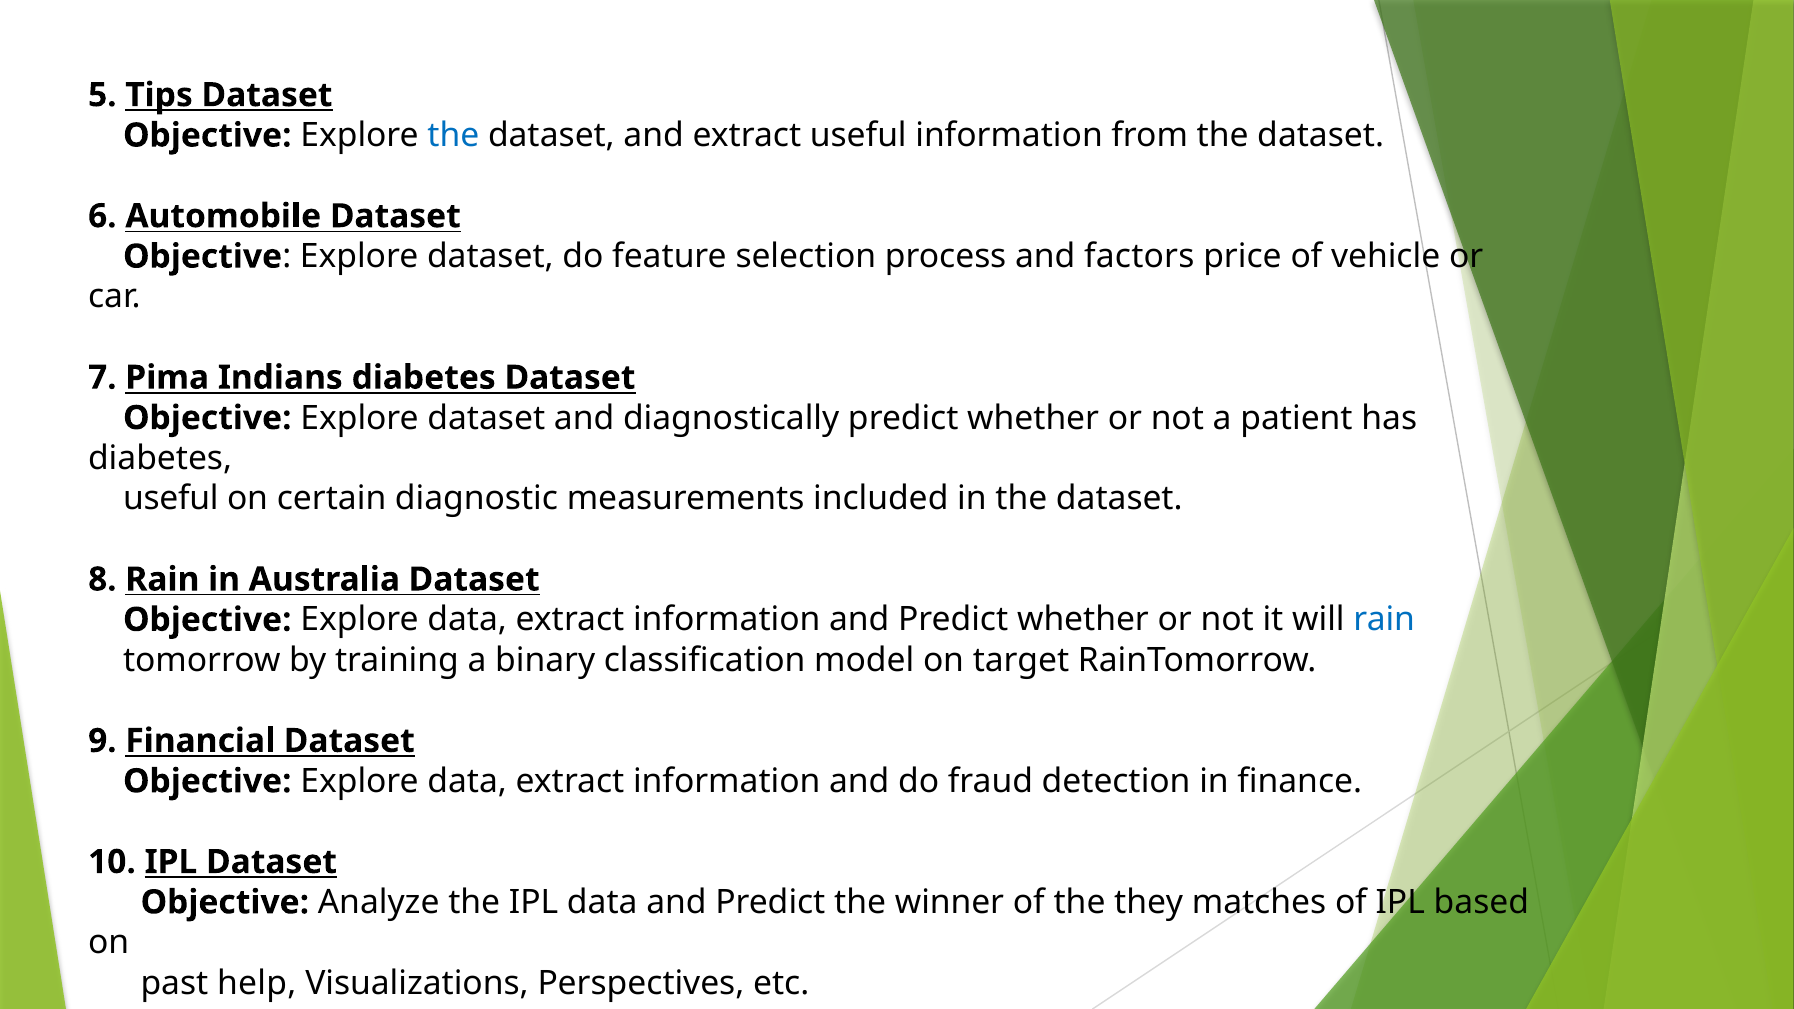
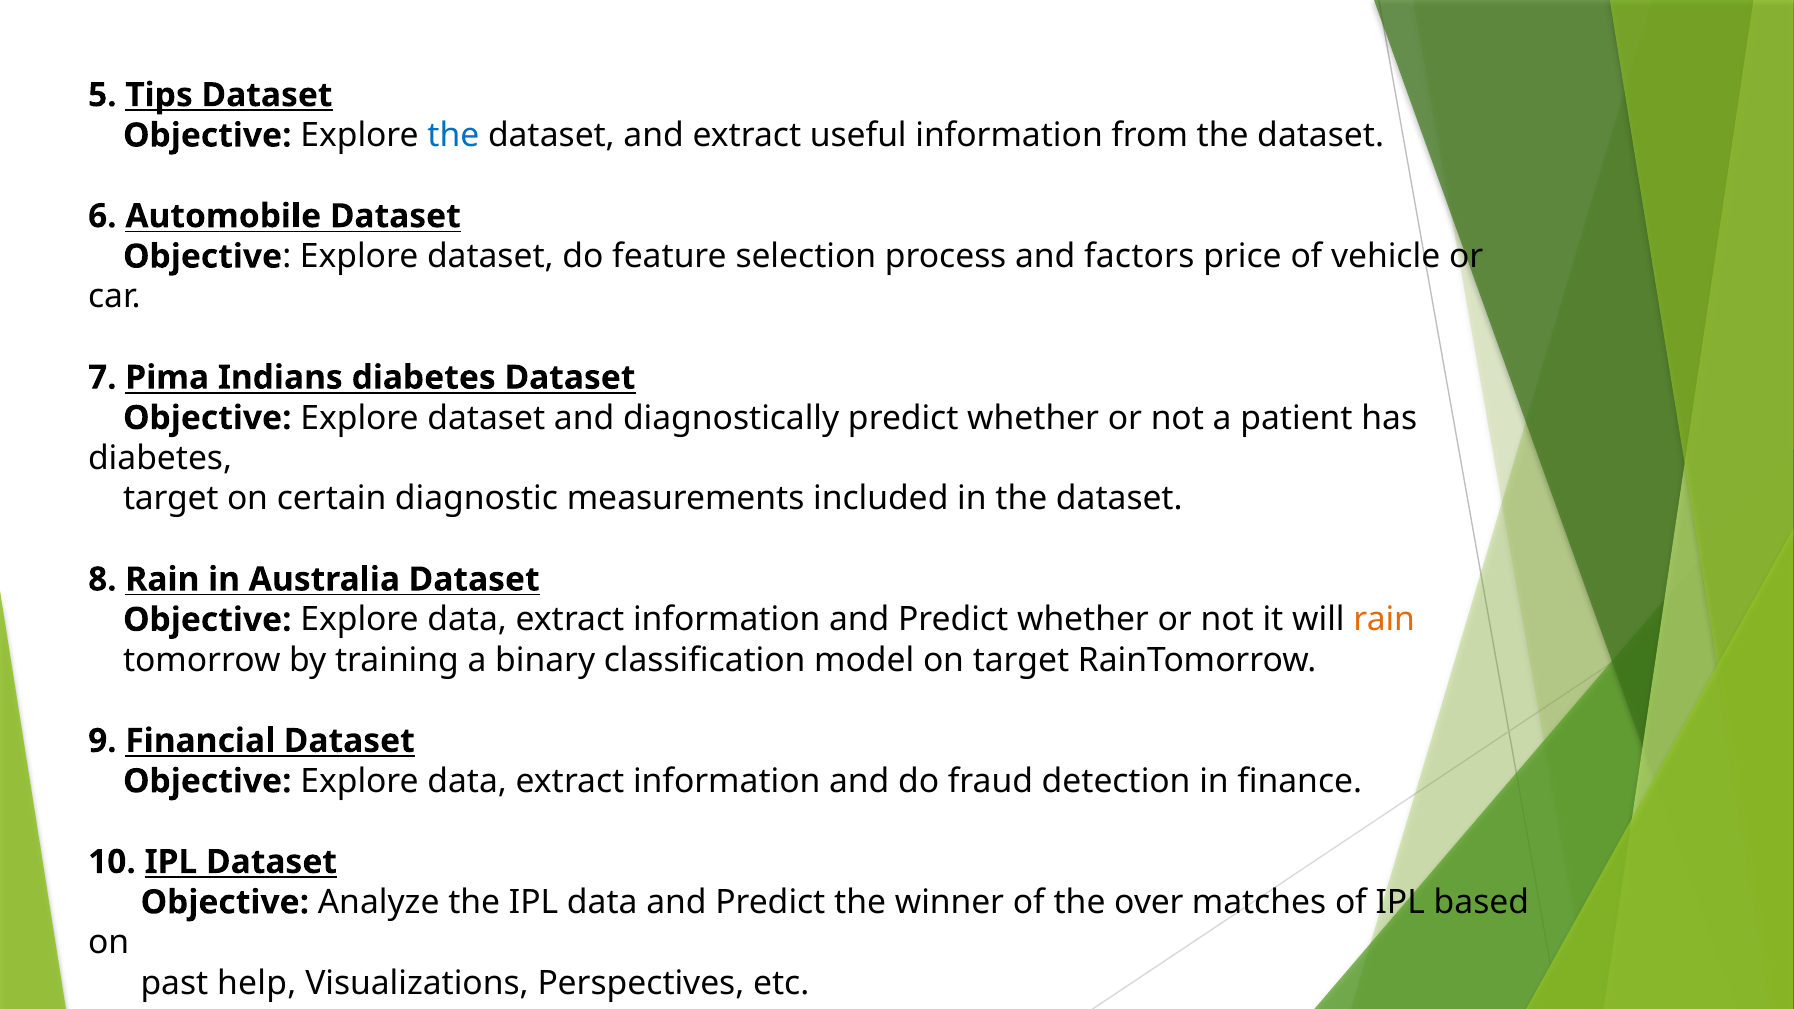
useful at (171, 499): useful -> target
rain at (1384, 620) colour: blue -> orange
they: they -> over
